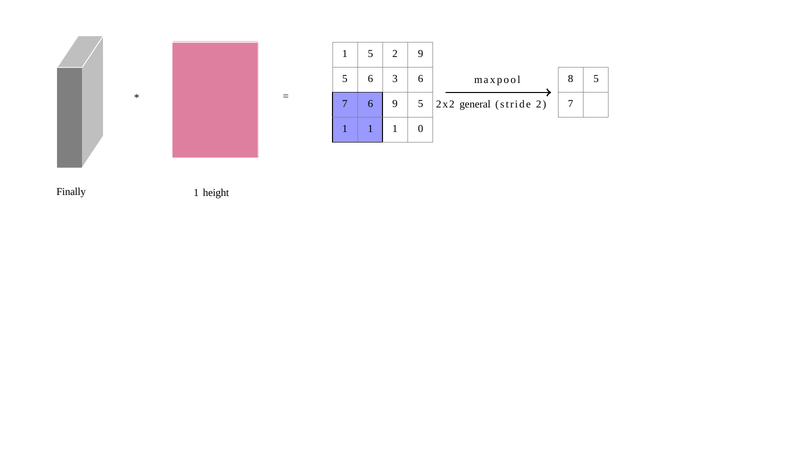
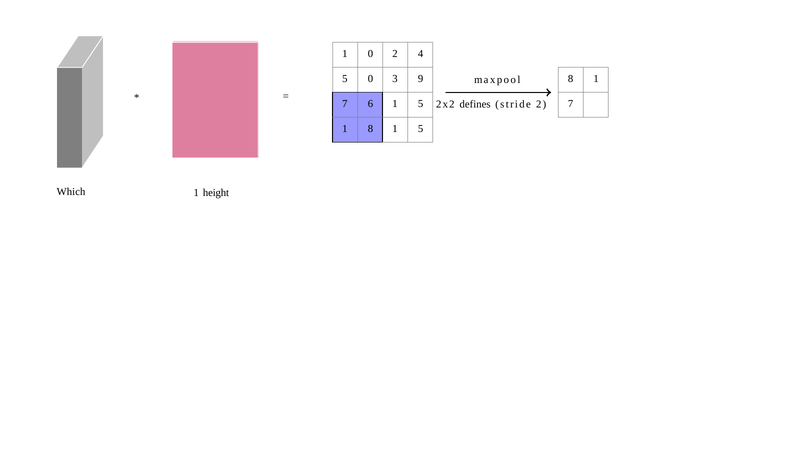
1 5: 5 -> 0
2 9: 9 -> 4
5 6: 6 -> 0
3 6: 6 -> 9
5 at (596, 79): 5 -> 1
6 9: 9 -> 1
general: general -> defines
1 at (371, 129): 1 -> 8
0 at (421, 129): 0 -> 5
Finally: Finally -> Which
